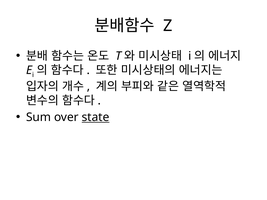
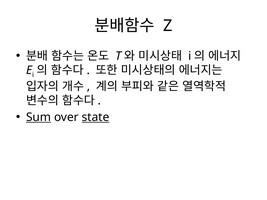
Sum underline: none -> present
